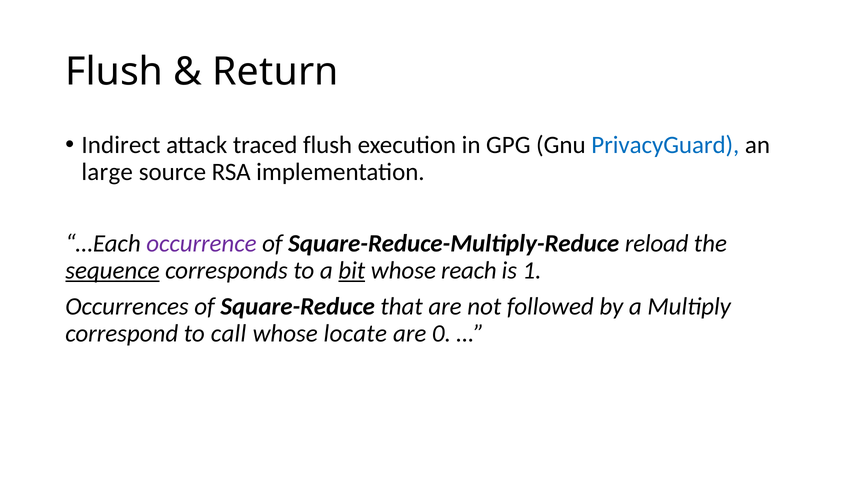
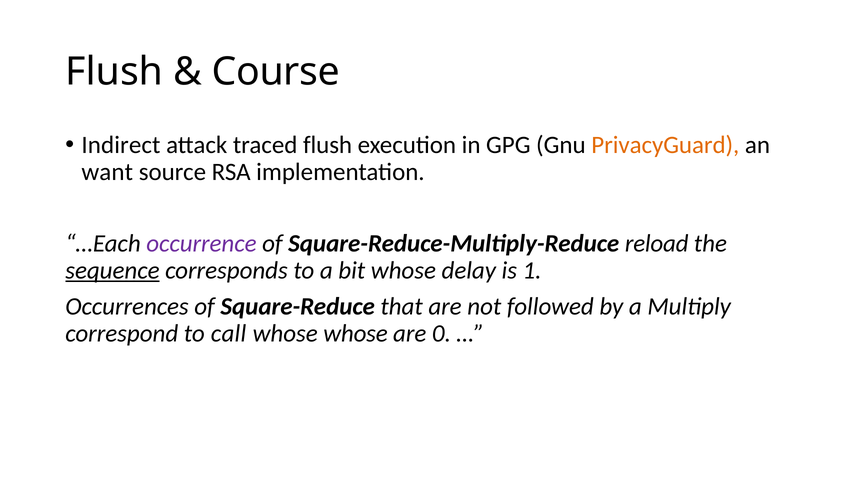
Return: Return -> Course
PrivacyGuard colour: blue -> orange
large: large -> want
bit underline: present -> none
reach: reach -> delay
whose locate: locate -> whose
